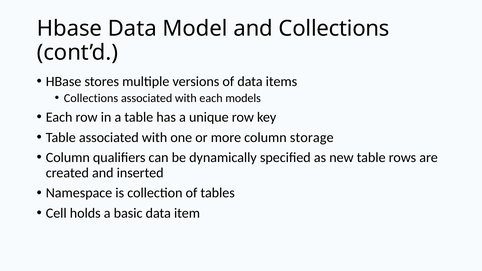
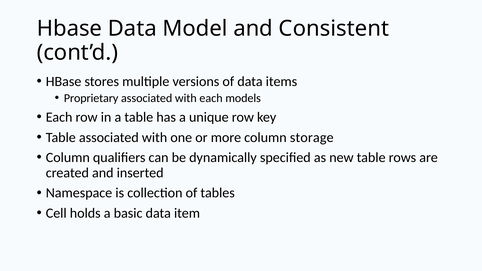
and Collections: Collections -> Consistent
Collections at (91, 98): Collections -> Proprietary
